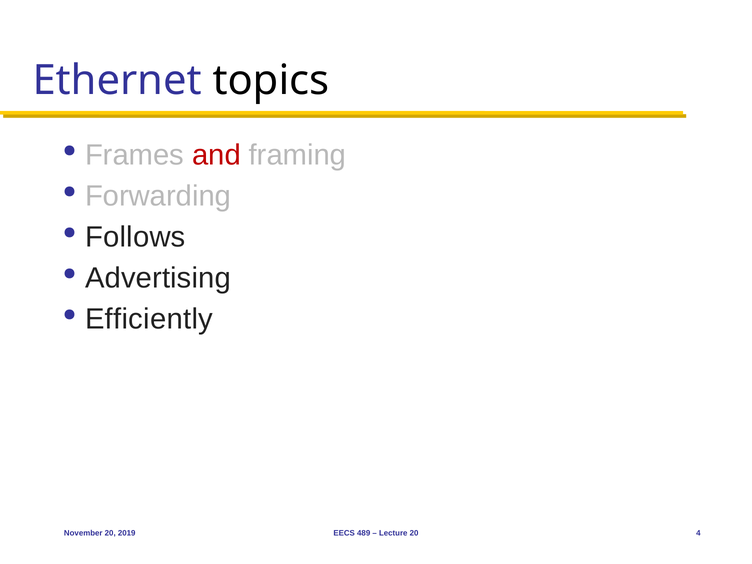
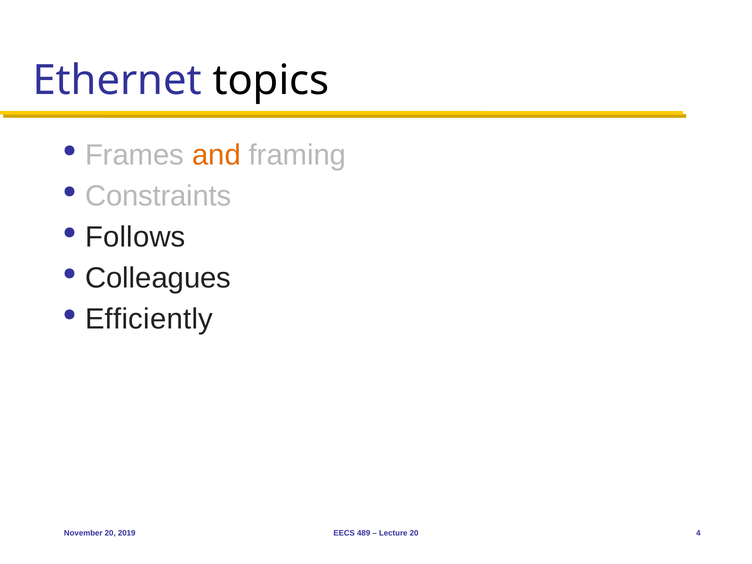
and colour: red -> orange
Forwarding: Forwarding -> Constraints
Advertising: Advertising -> Colleagues
